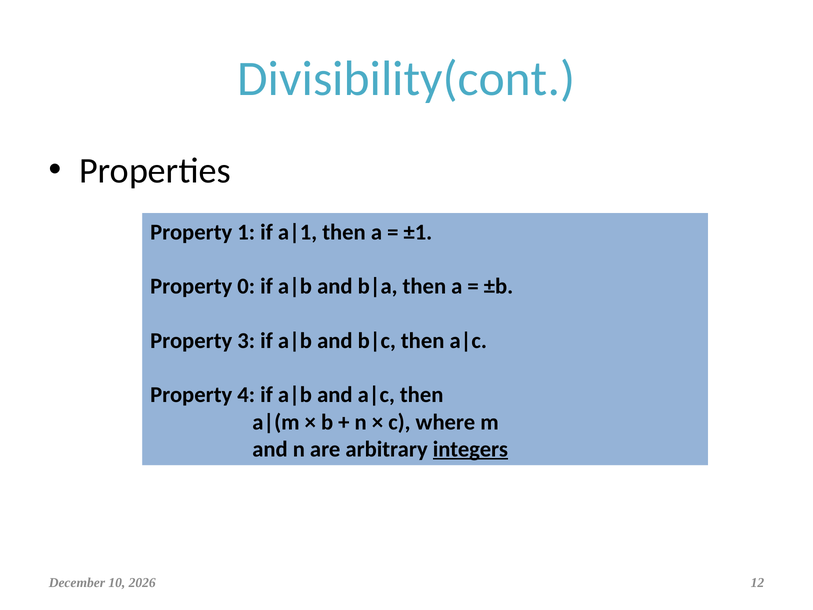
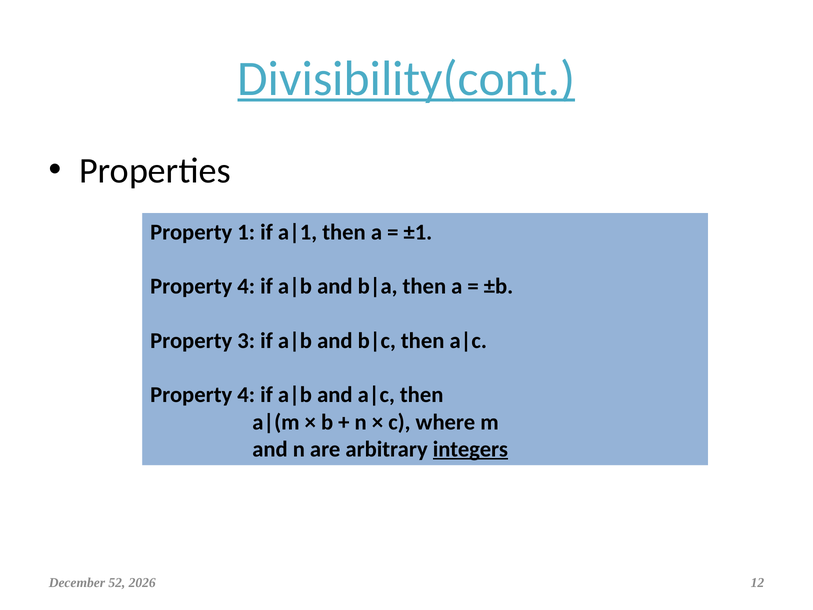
Divisibility(cont underline: none -> present
0 at (246, 286): 0 -> 4
10: 10 -> 52
